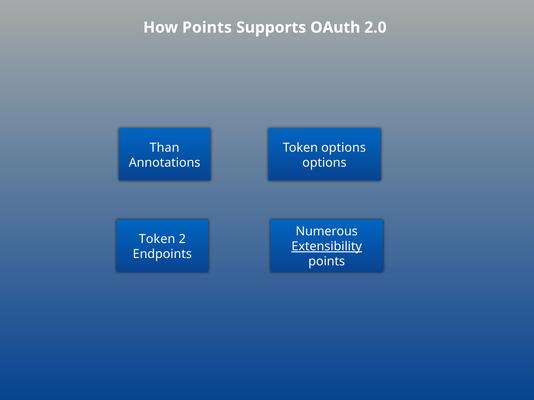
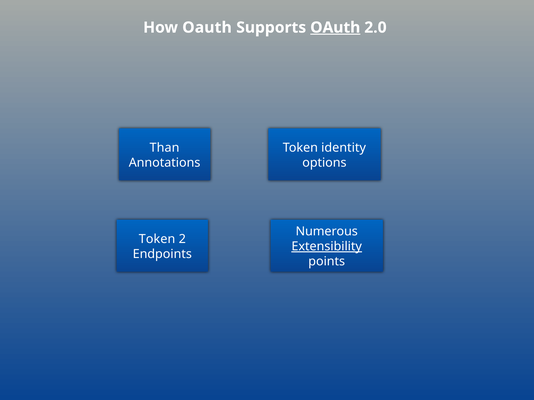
How Points: Points -> Oauth
OAuth at (335, 28) underline: none -> present
Token options: options -> identity
